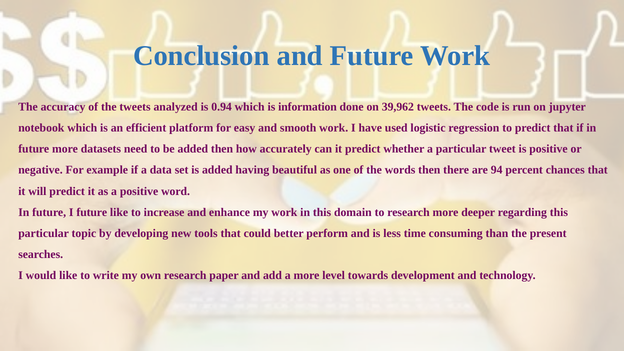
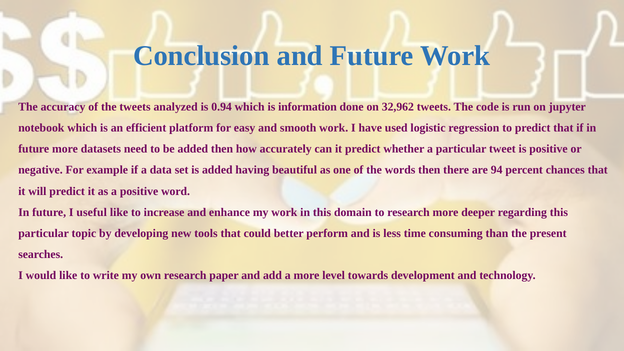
39,962: 39,962 -> 32,962
I future: future -> useful
